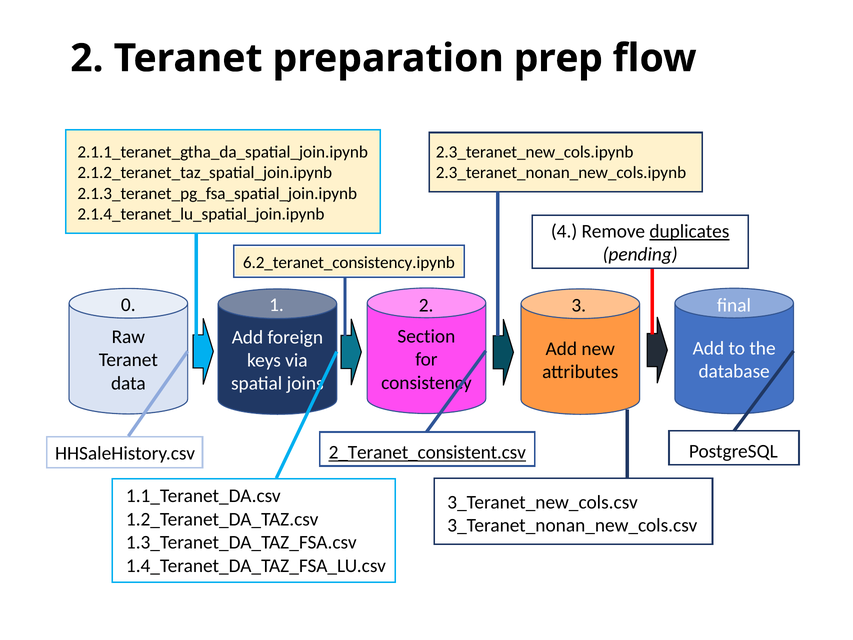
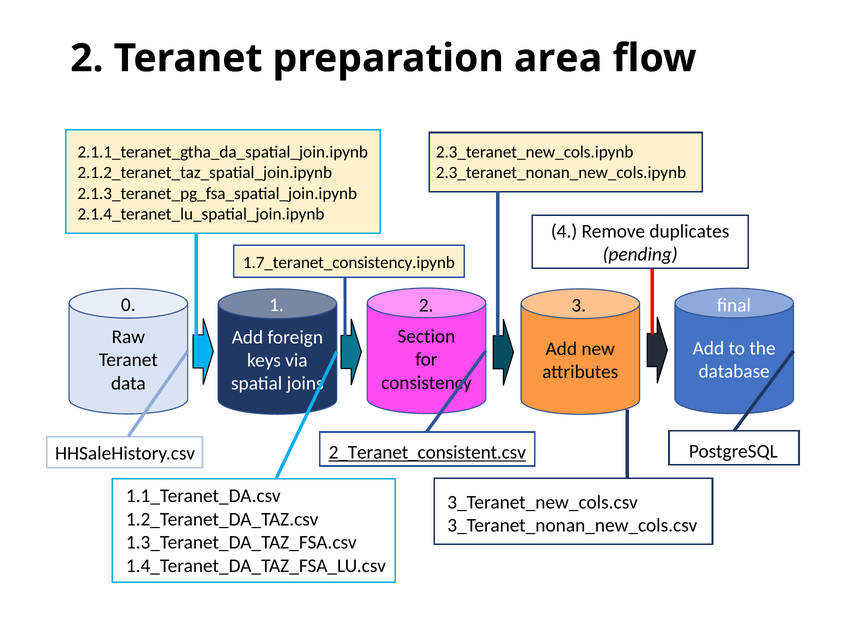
prep: prep -> area
duplicates underline: present -> none
6.2_teranet_consistency.ipynb: 6.2_teranet_consistency.ipynb -> 1.7_teranet_consistency.ipynb
